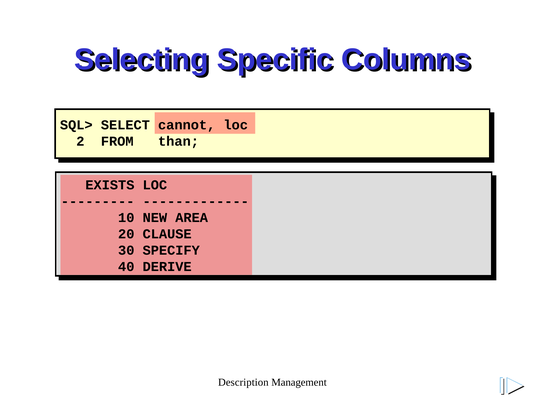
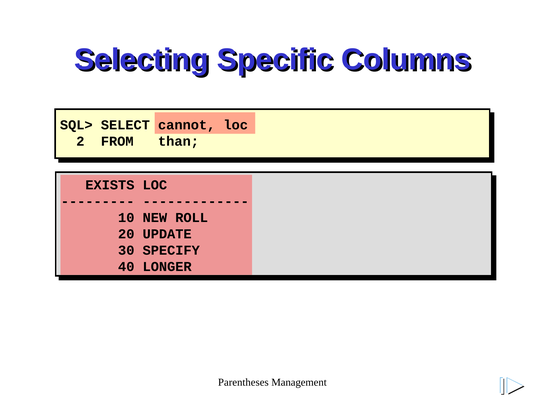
AREA: AREA -> ROLL
CLAUSE: CLAUSE -> UPDATE
DERIVE: DERIVE -> LONGER
Description: Description -> Parentheses
